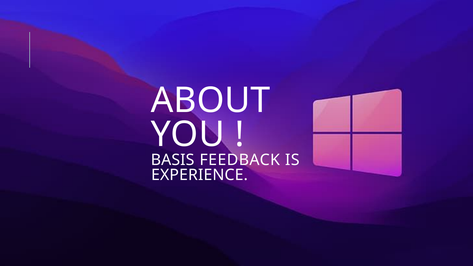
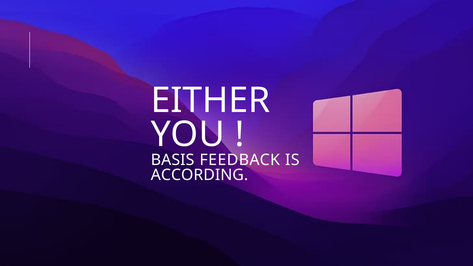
ABOUT: ABOUT -> EITHER
EXPERIENCE: EXPERIENCE -> ACCORDING
